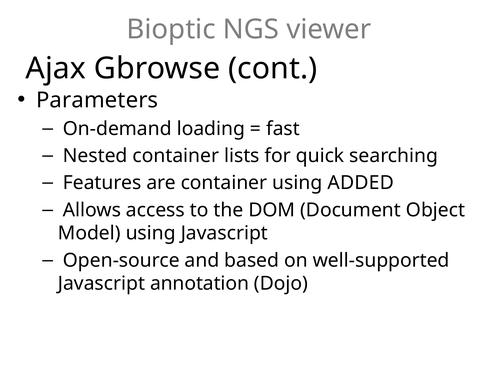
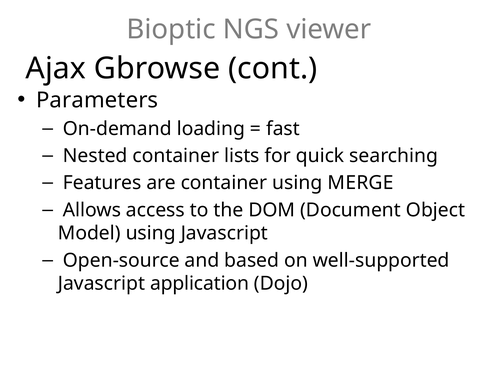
ADDED: ADDED -> MERGE
annotation: annotation -> application
